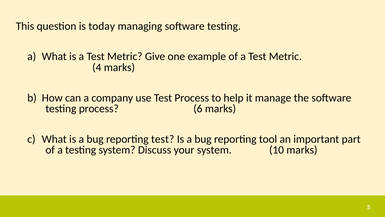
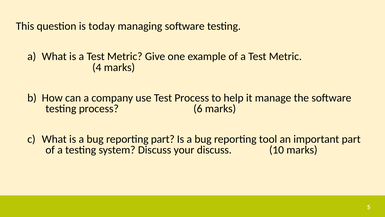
reporting test: test -> part
your system: system -> discuss
